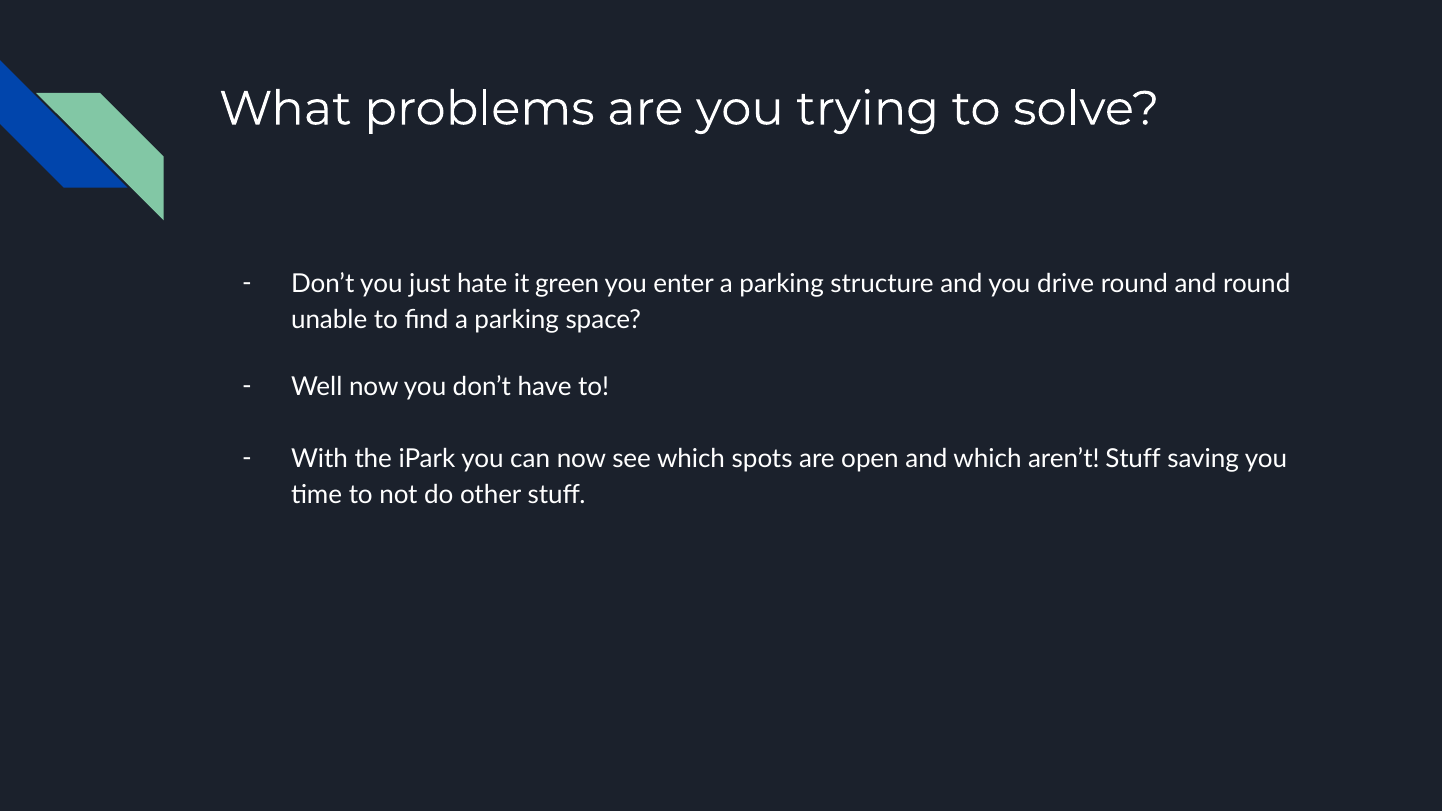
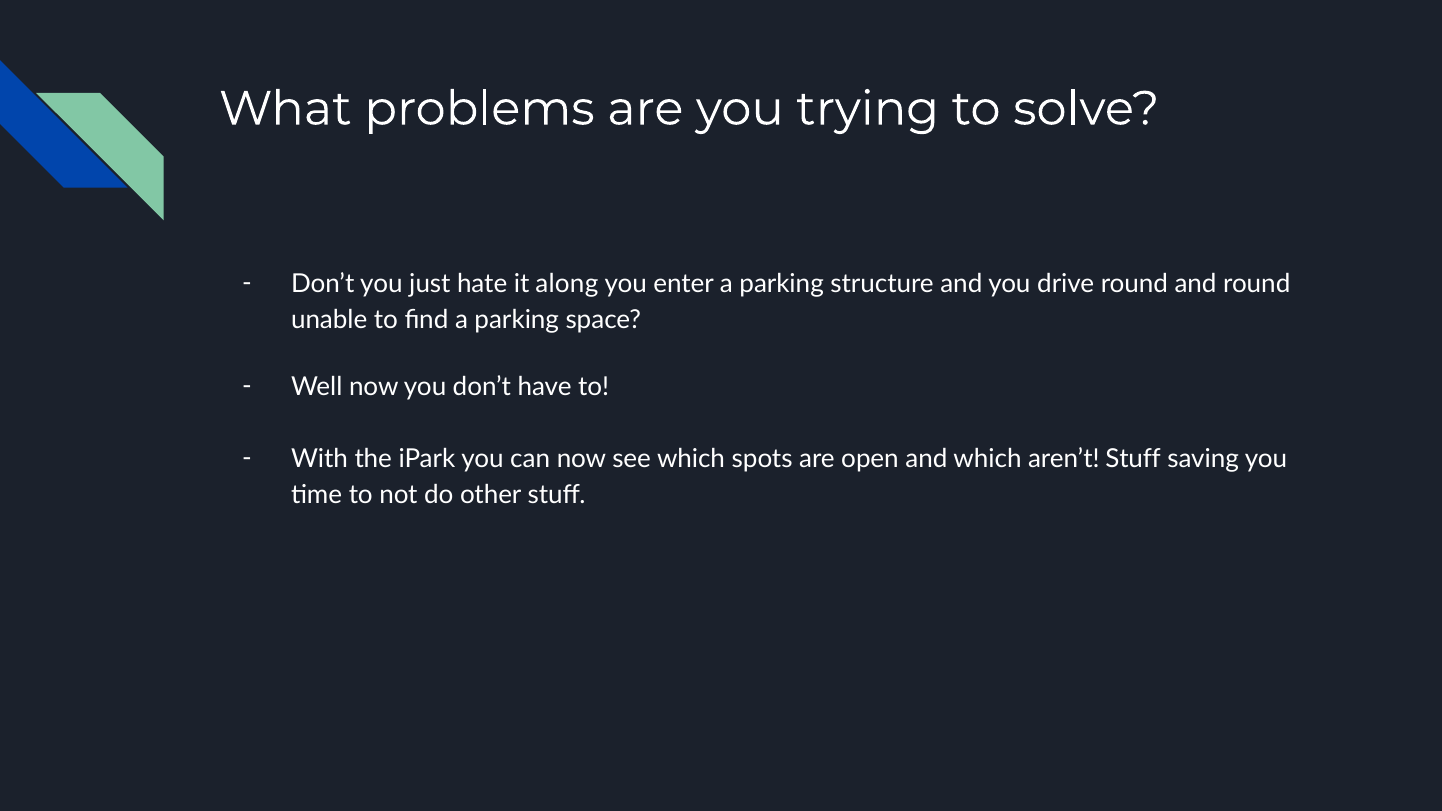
green: green -> along
